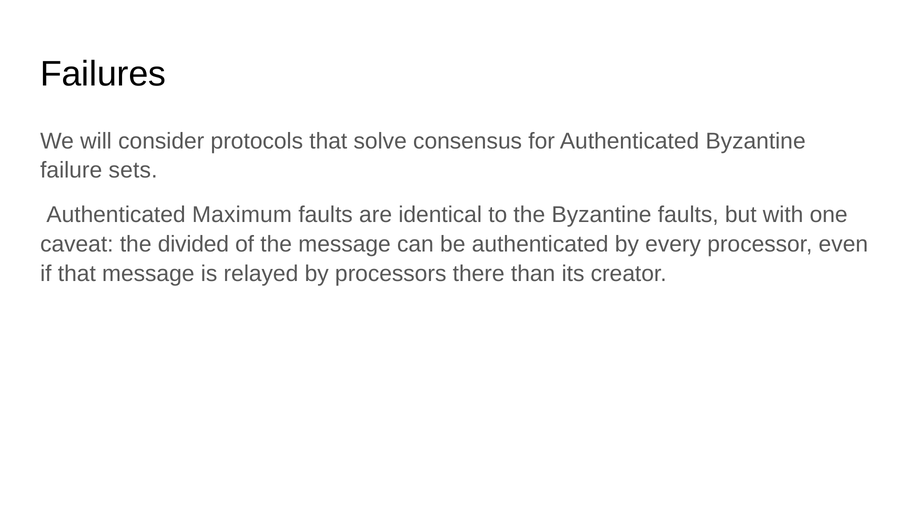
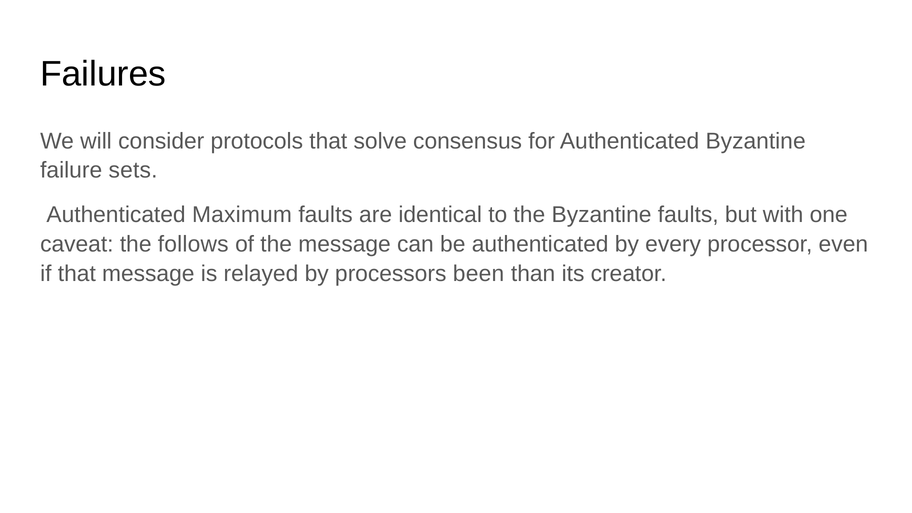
divided: divided -> follows
there: there -> been
